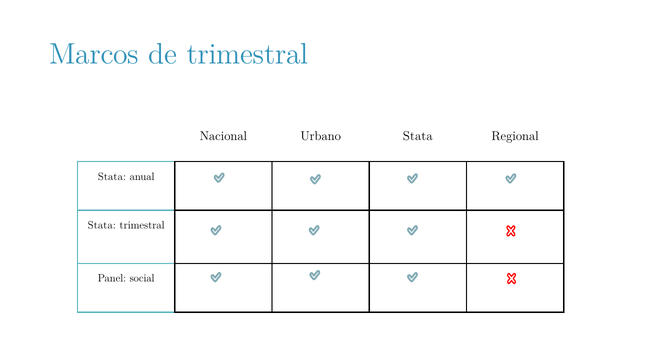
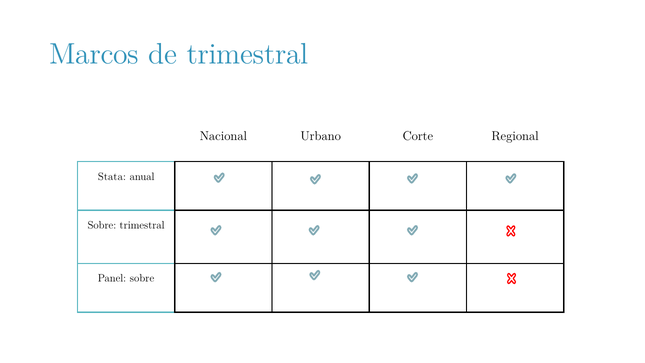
Urbano Stata: Stata -> Corte
Stata at (102, 225): Stata -> Sobre
Panel social: social -> sobre
